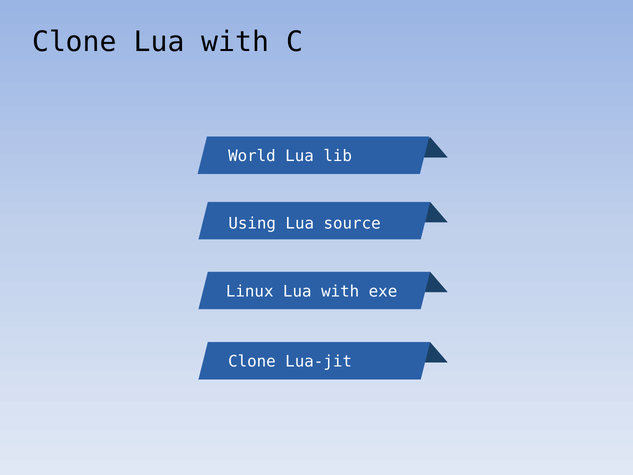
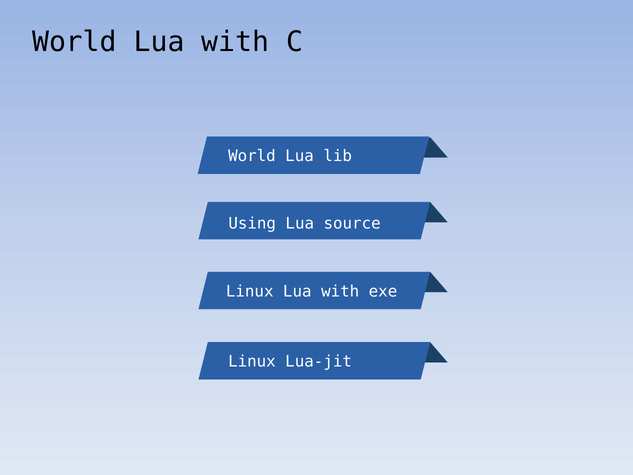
Clone at (74, 42): Clone -> World
Clone at (252, 361): Clone -> Linux
